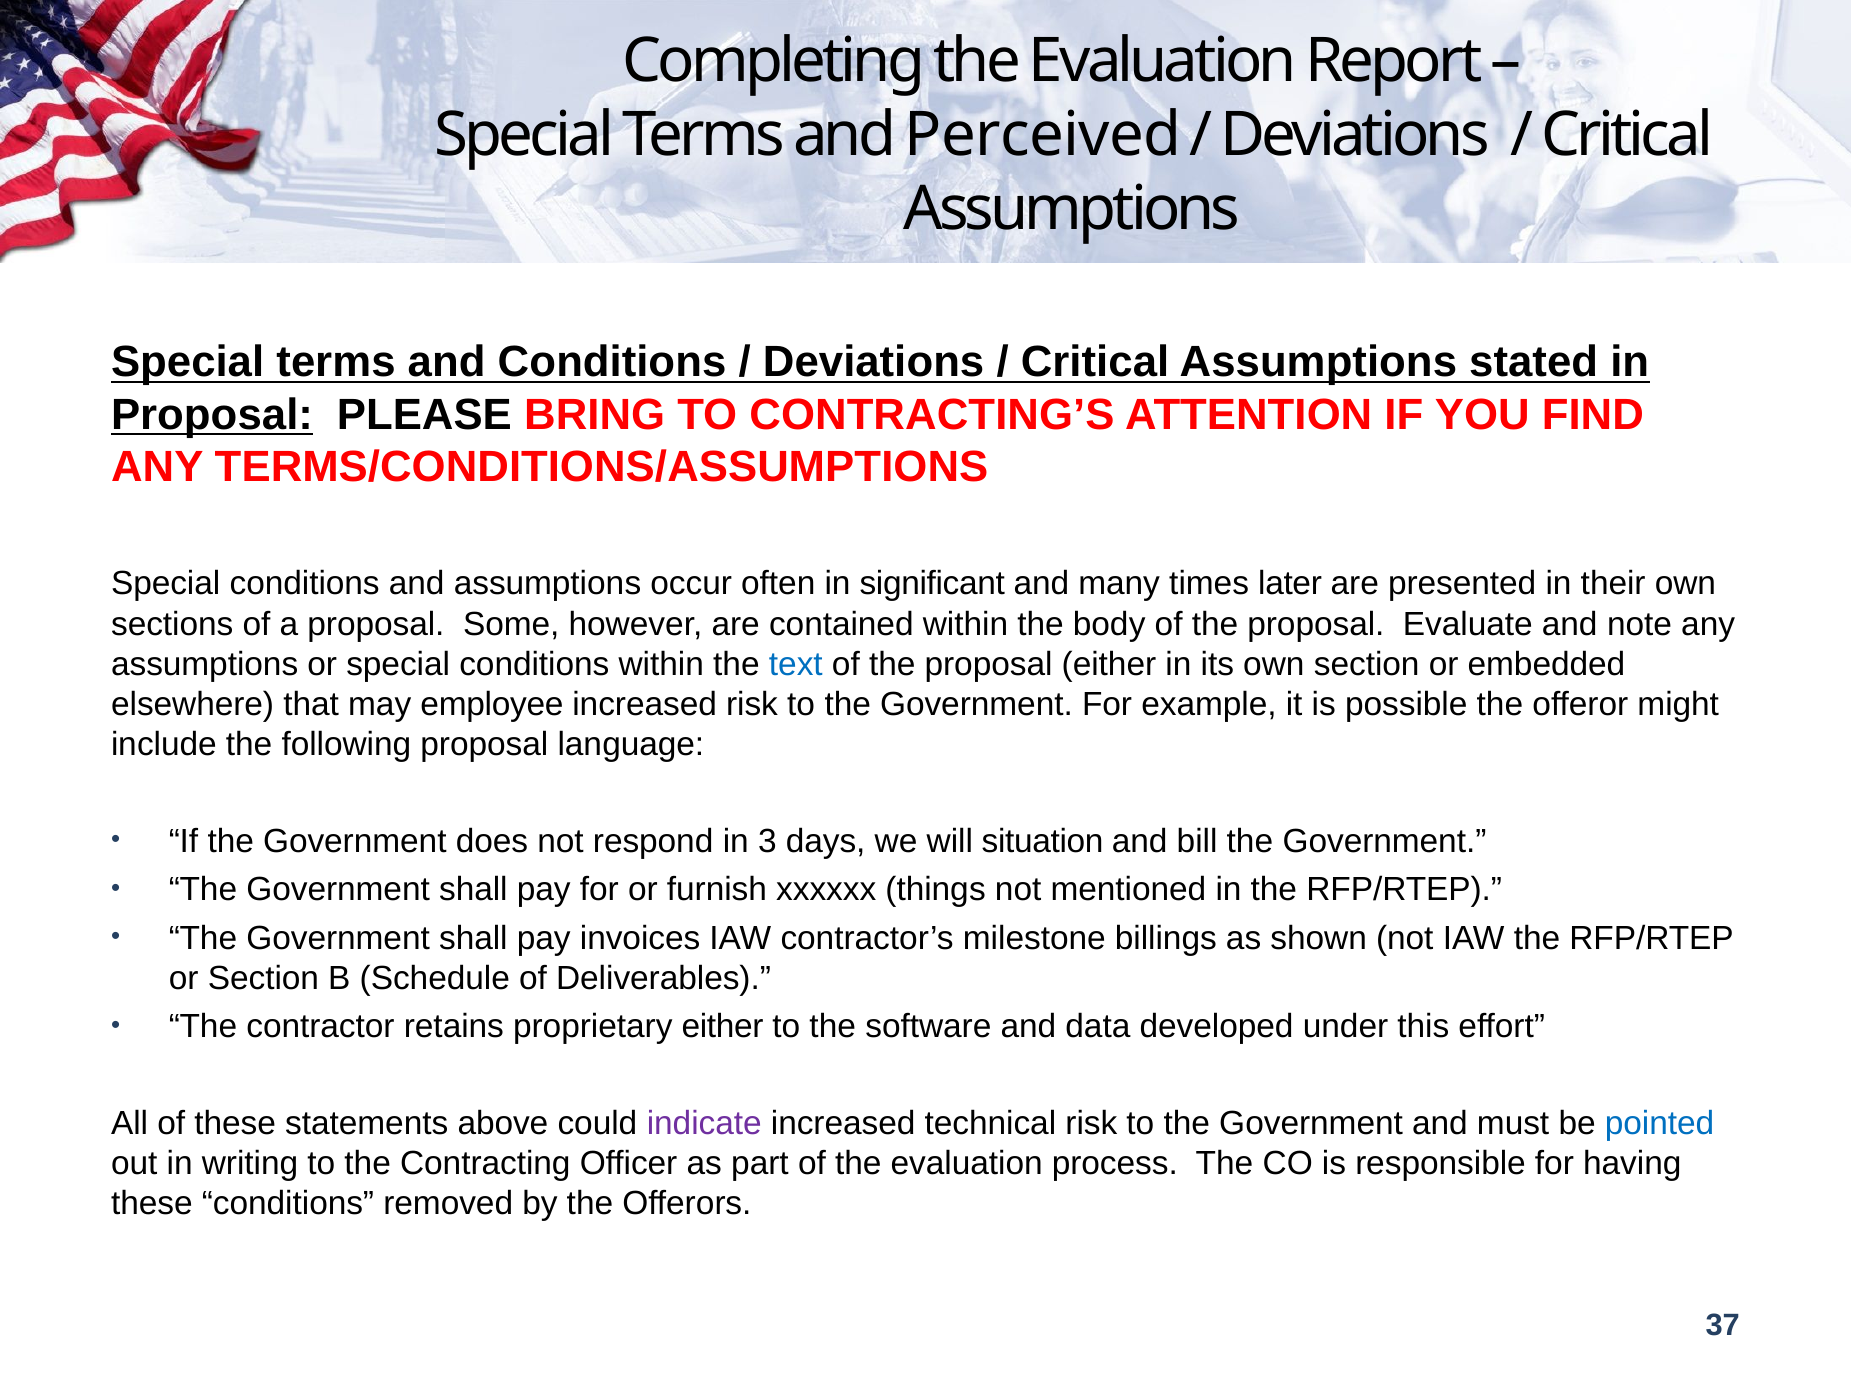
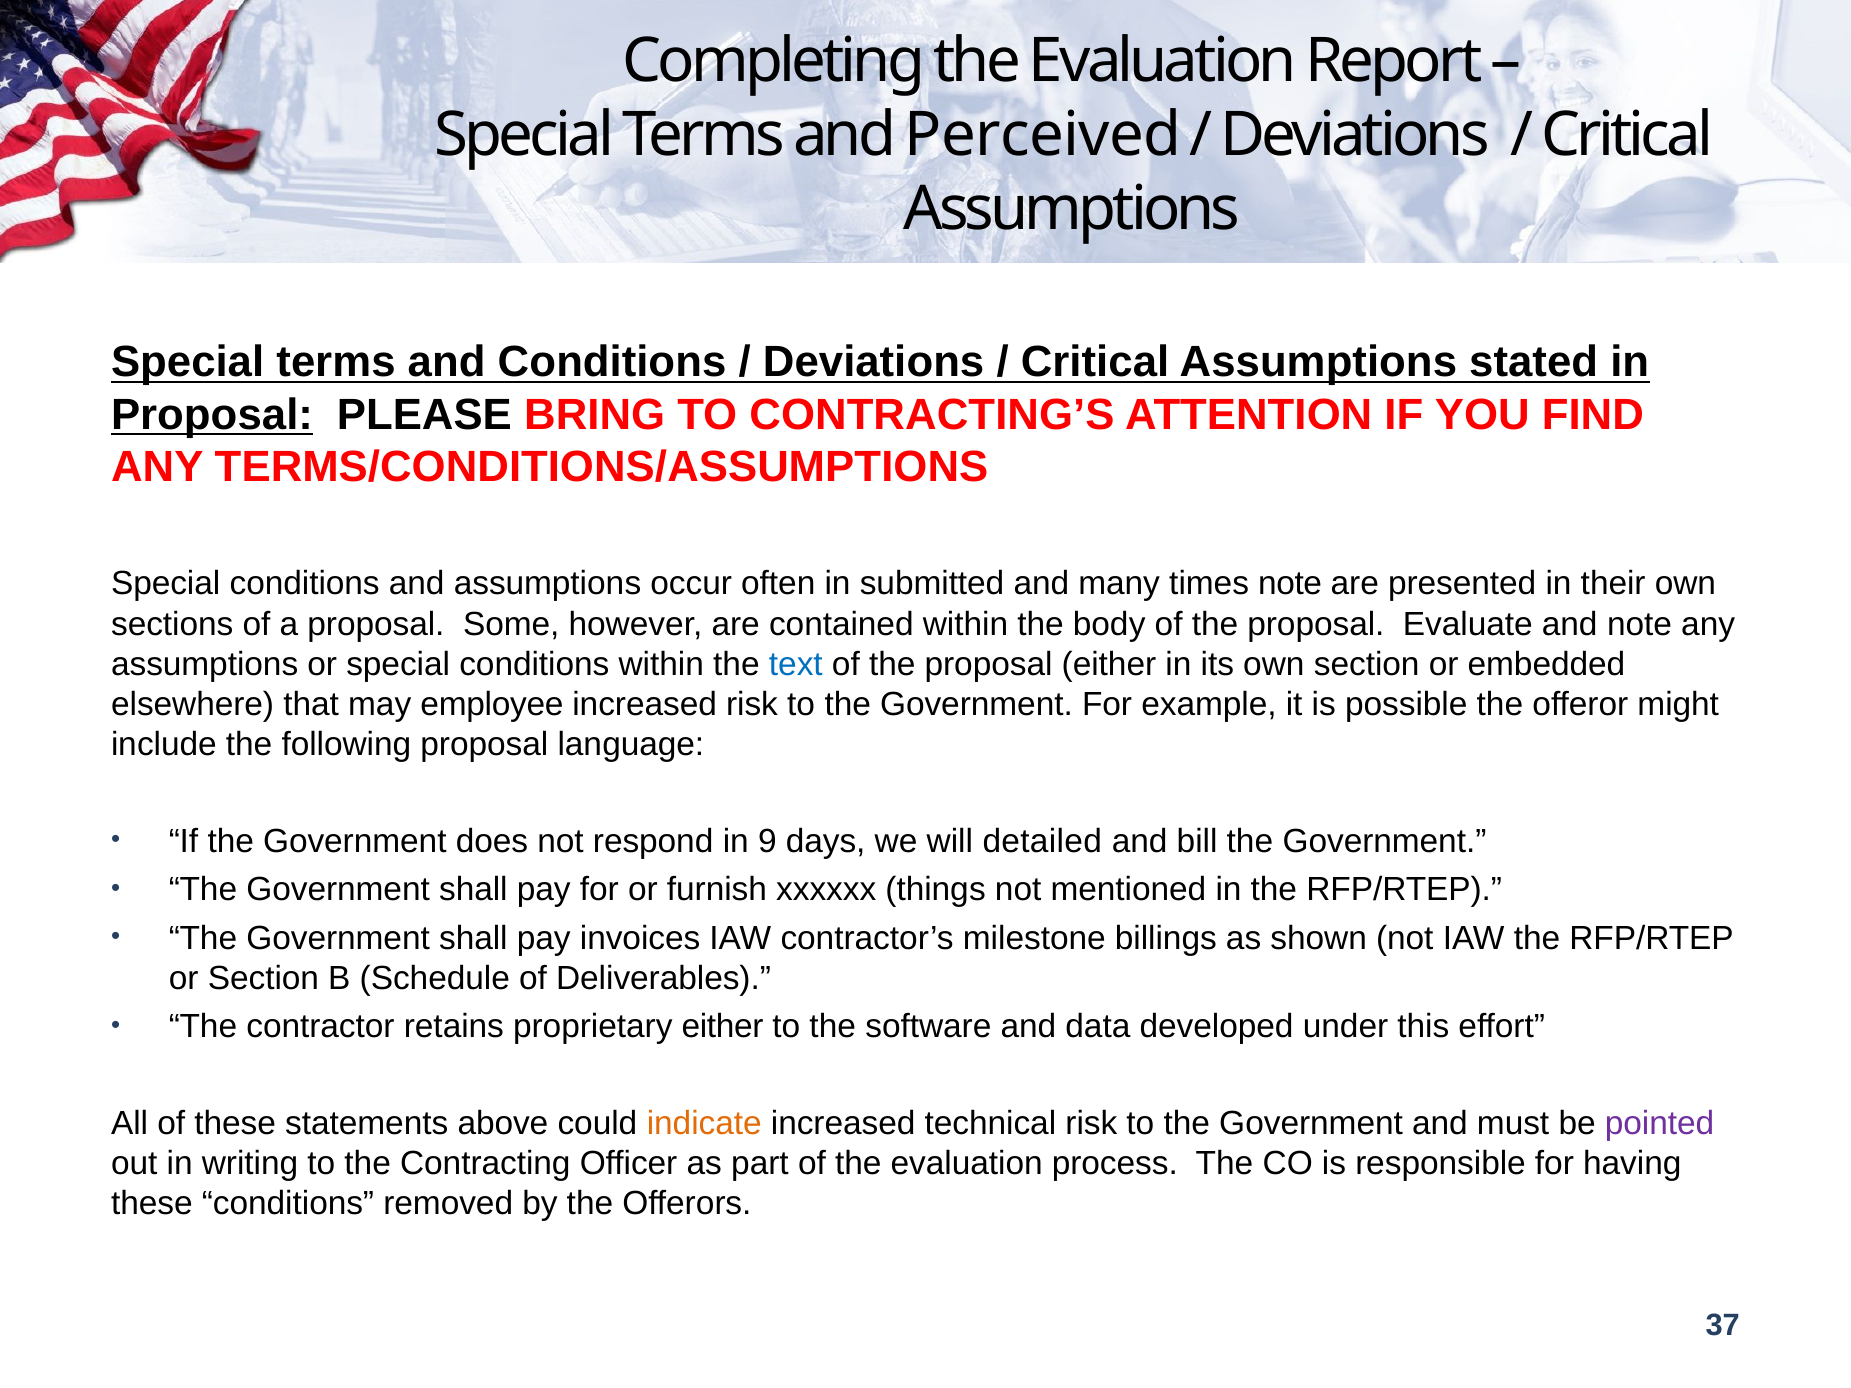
significant: significant -> submitted
times later: later -> note
3: 3 -> 9
situation: situation -> detailed
indicate colour: purple -> orange
pointed colour: blue -> purple
